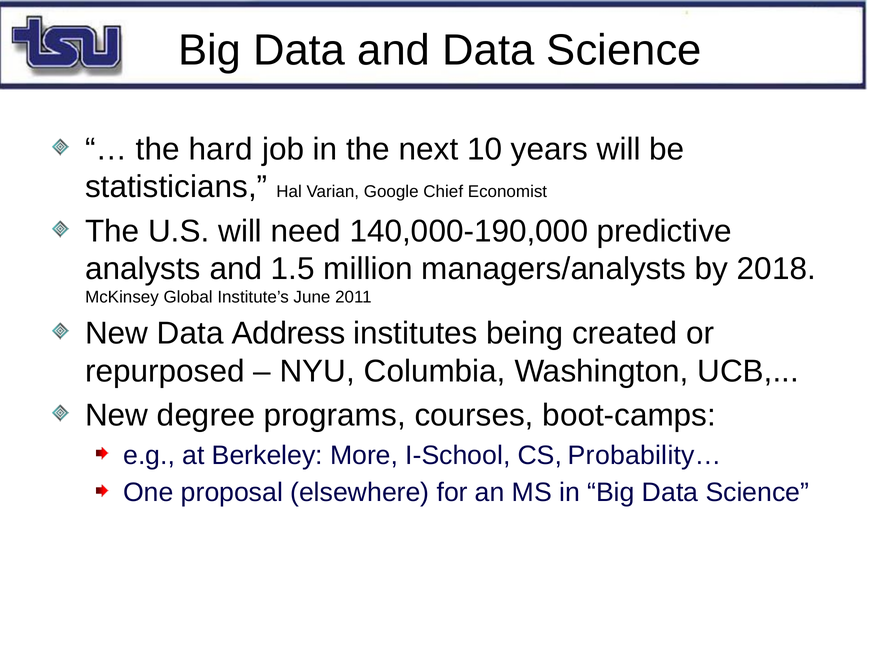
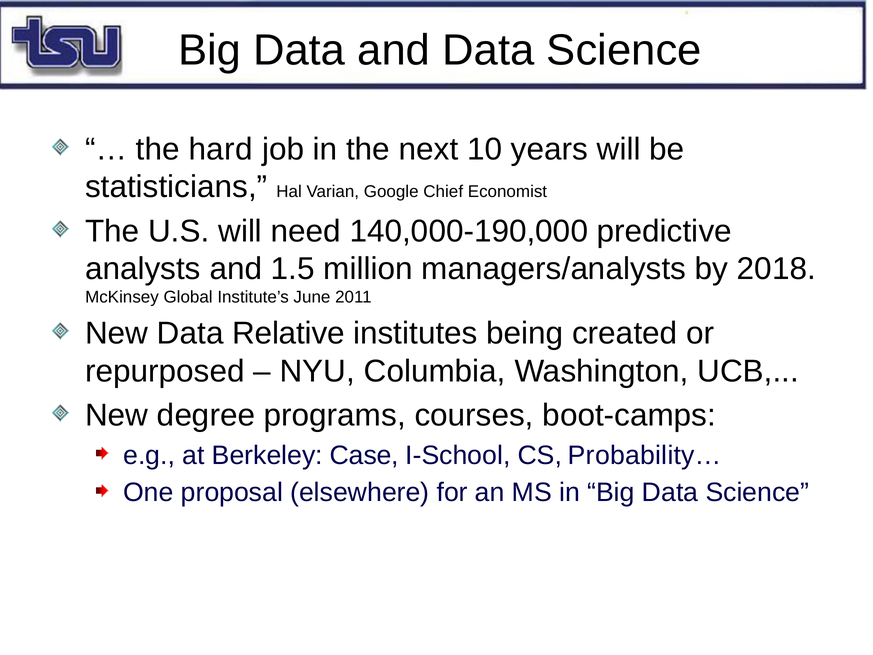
Address: Address -> Relative
More: More -> Case
